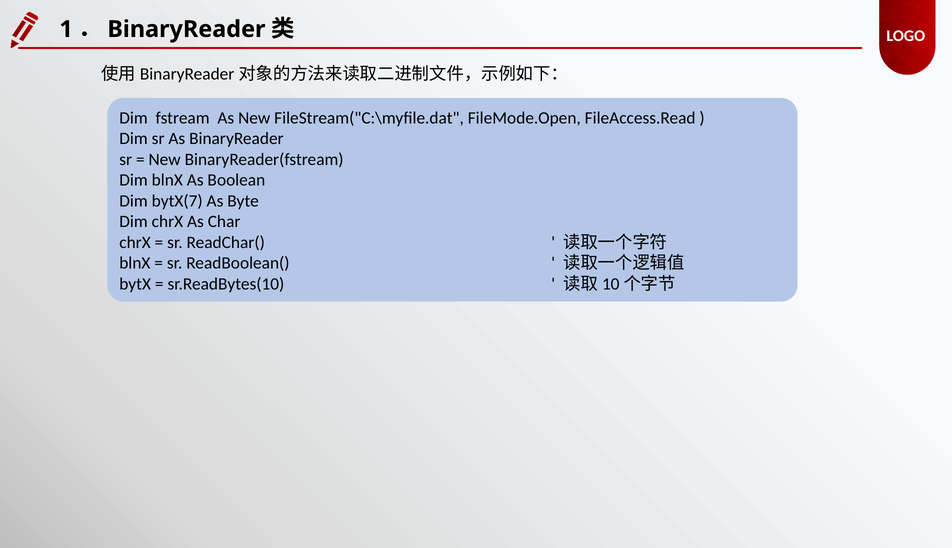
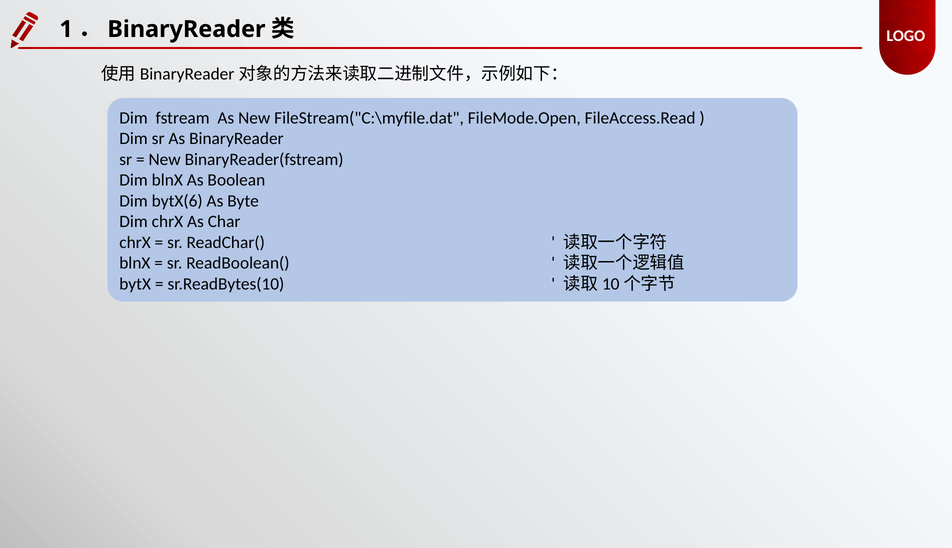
bytX(7: bytX(7 -> bytX(6
